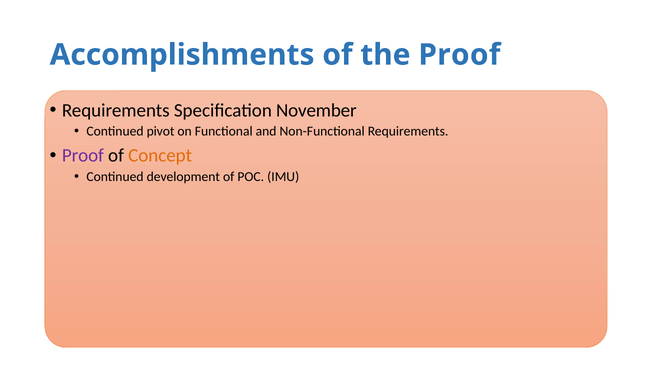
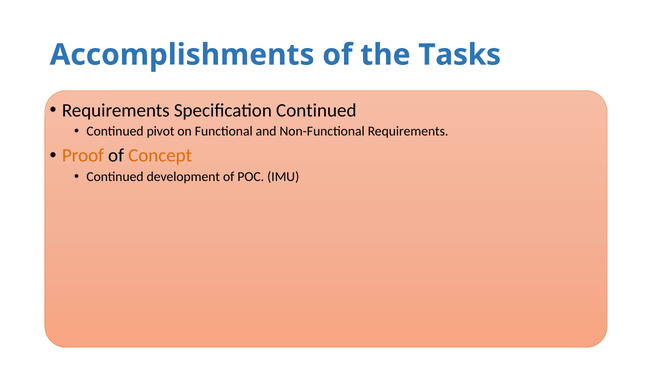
the Proof: Proof -> Tasks
Specification November: November -> Continued
Proof at (83, 156) colour: purple -> orange
